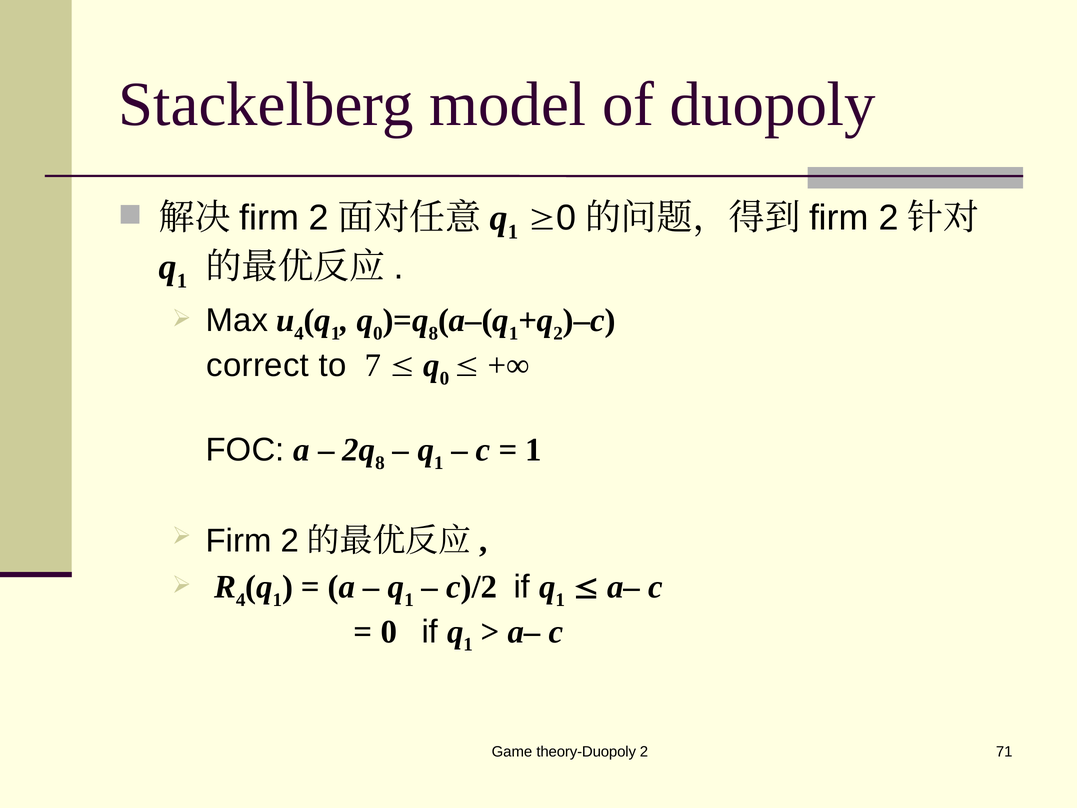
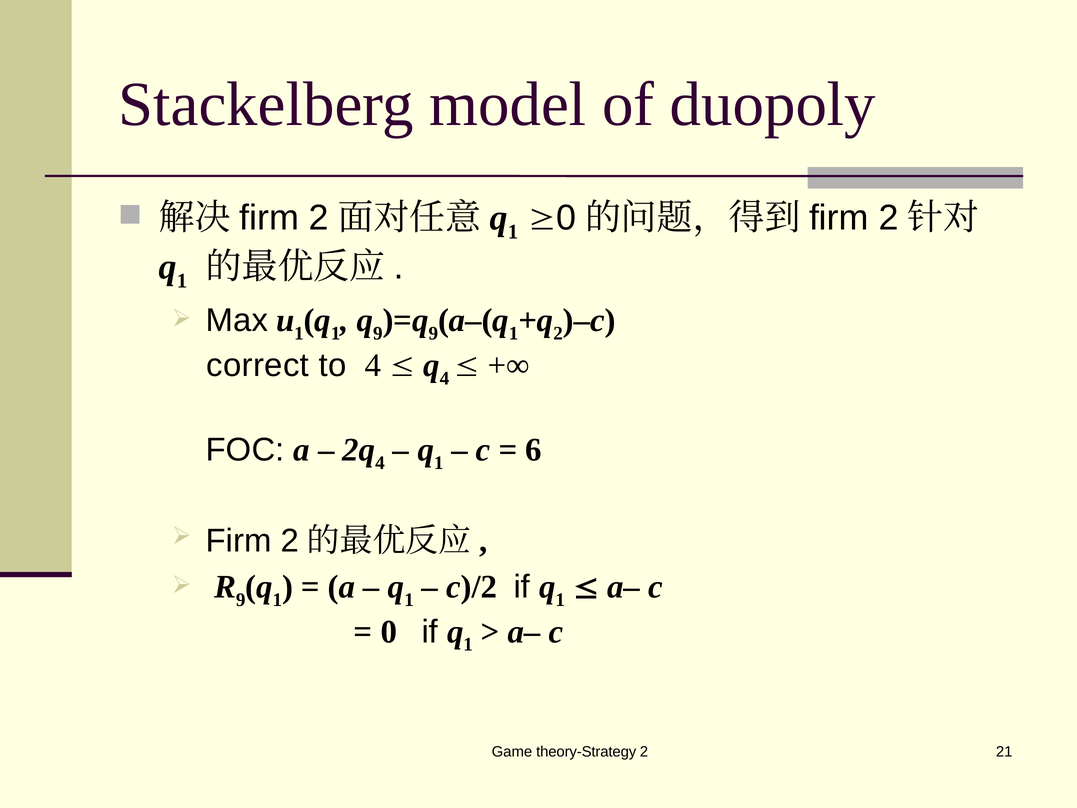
4 at (299, 333): 4 -> 1
0 at (378, 333): 0 -> 9
8 at (433, 333): 8 -> 9
to 7: 7 -> 4
0 at (444, 378): 0 -> 4
8 at (380, 463): 8 -> 4
1 at (534, 450): 1 -> 6
4 at (241, 600): 4 -> 9
theory-Duopoly: theory-Duopoly -> theory-Strategy
71: 71 -> 21
